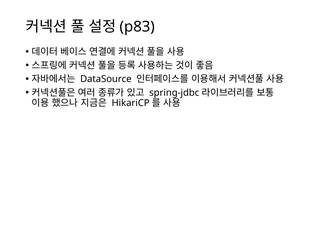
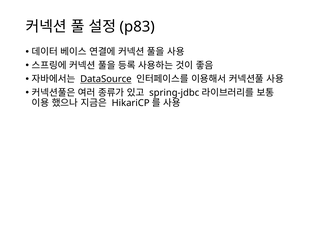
DataSource underline: none -> present
